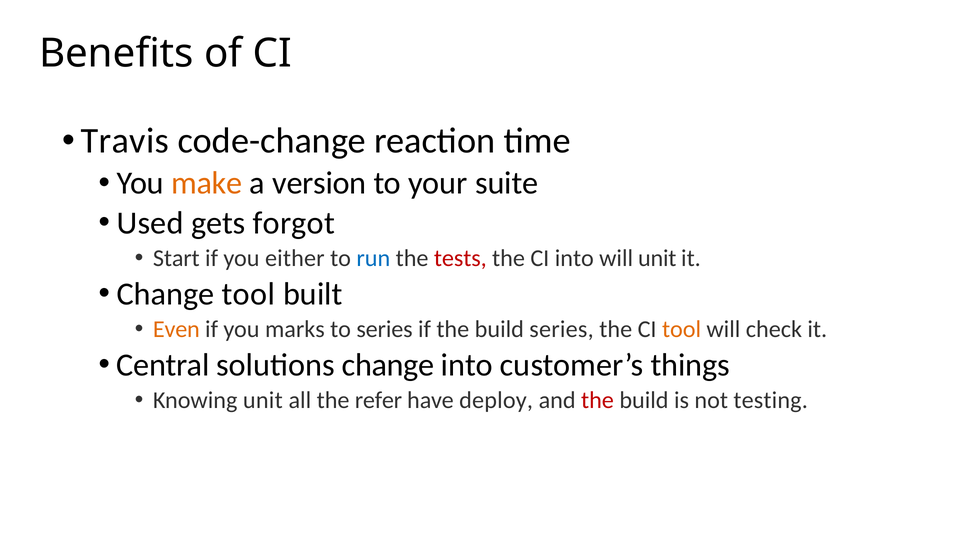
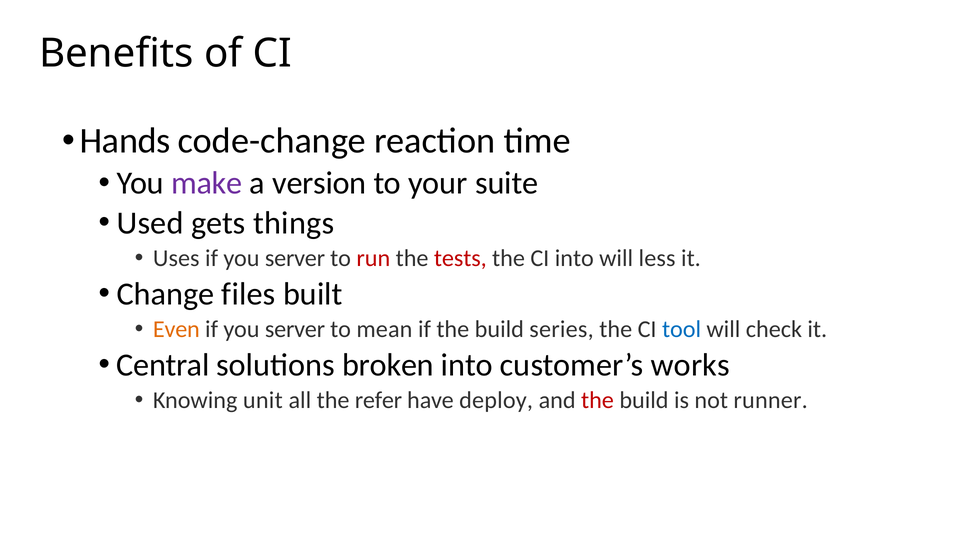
Travis: Travis -> Hands
make colour: orange -> purple
forgot: forgot -> things
Start: Start -> Uses
either at (295, 259): either -> server
run colour: blue -> red
will unit: unit -> less
Change tool: tool -> files
marks at (295, 330): marks -> server
to series: series -> mean
tool at (682, 330) colour: orange -> blue
solutions change: change -> broken
things: things -> works
testing: testing -> runner
